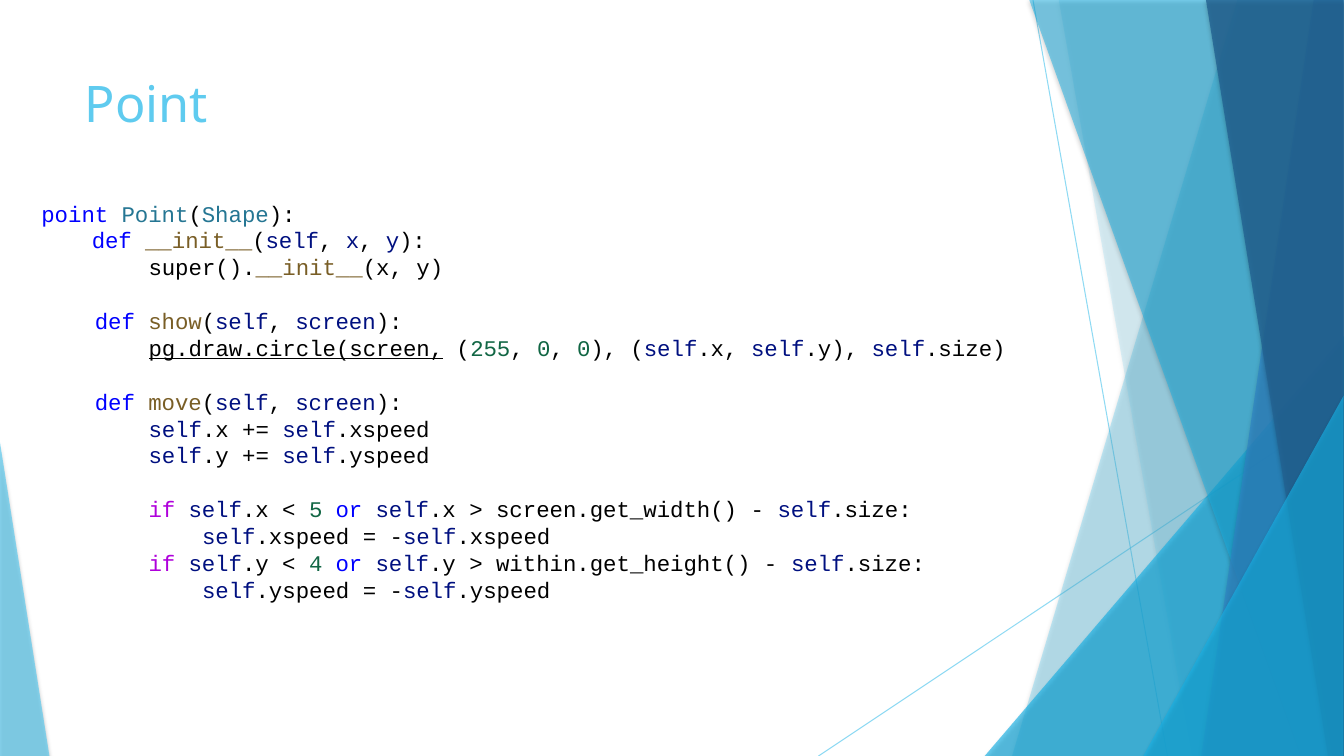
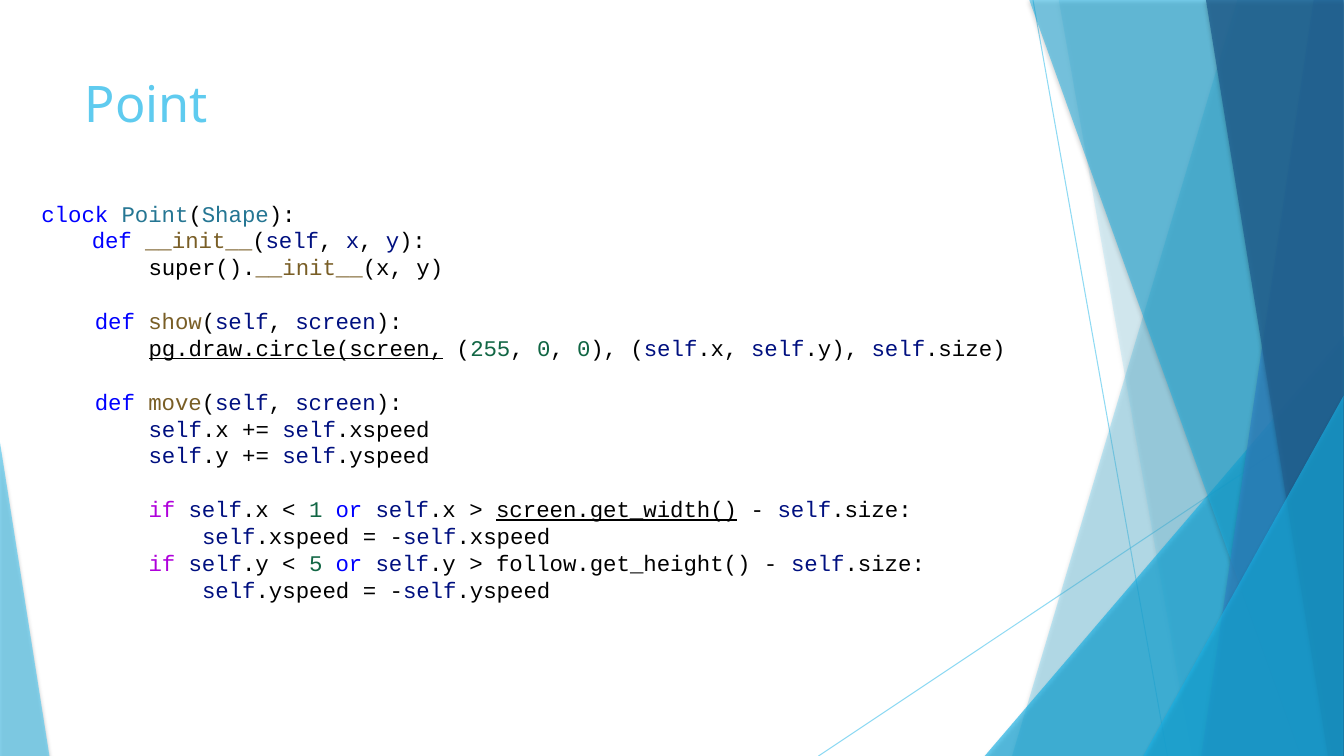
point at (75, 215): point -> clock
5: 5 -> 1
screen.get_width( underline: none -> present
4: 4 -> 5
within.get_height(: within.get_height( -> follow.get_height(
